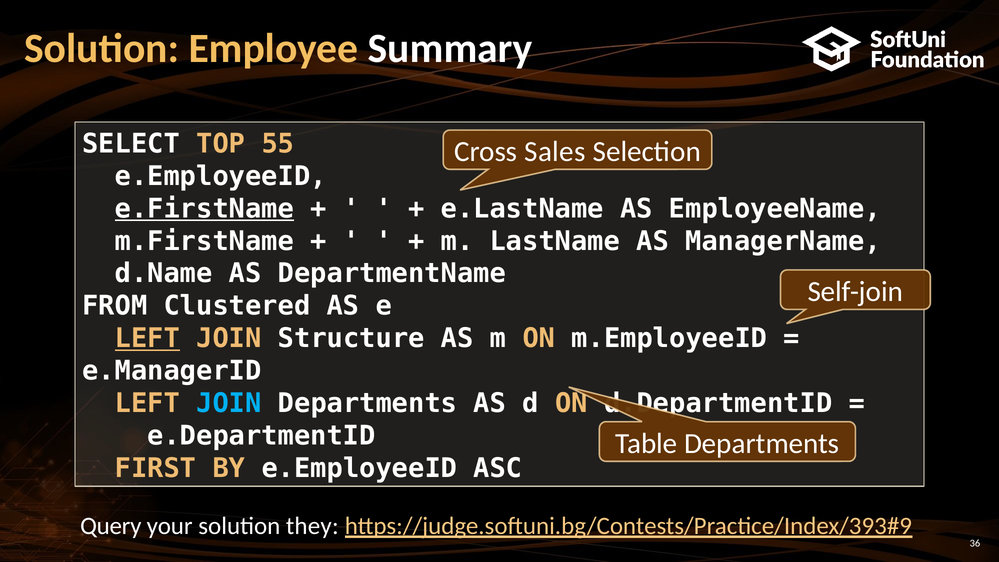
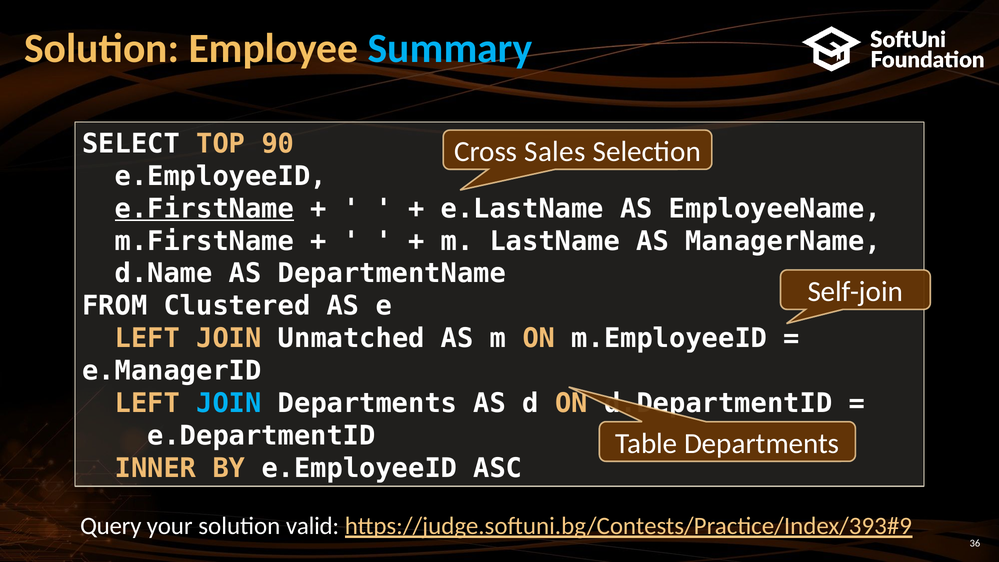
Summary colour: white -> light blue
55: 55 -> 90
LEFT at (147, 338) underline: present -> none
Structure: Structure -> Unmatched
FIRST: FIRST -> INNER
they: they -> valid
